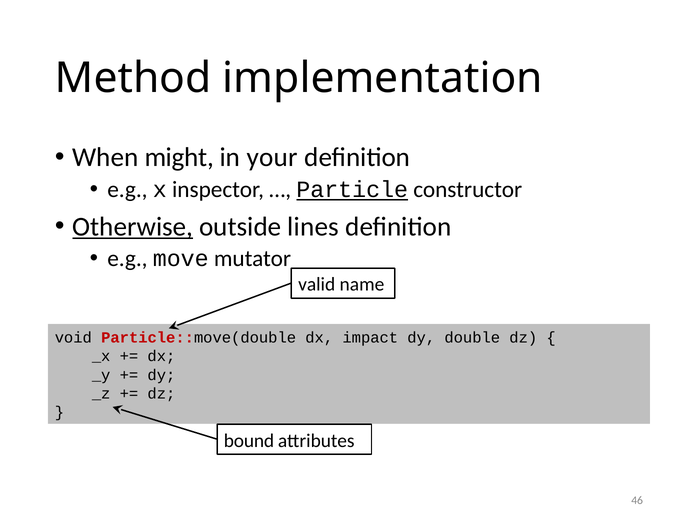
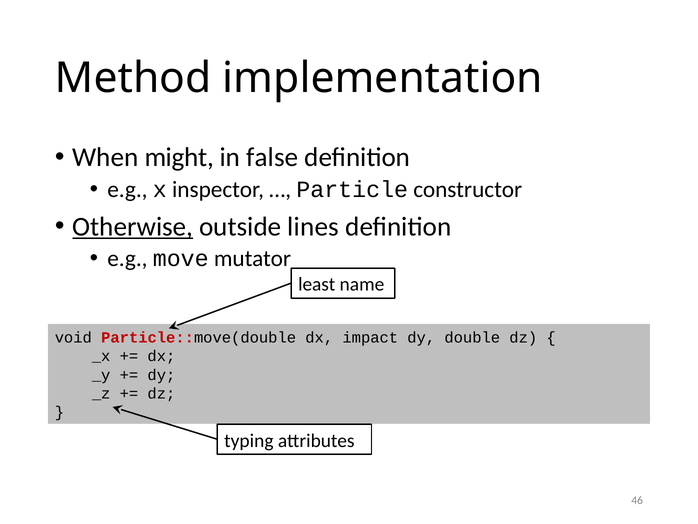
your: your -> false
Particle underline: present -> none
valid: valid -> least
bound: bound -> typing
